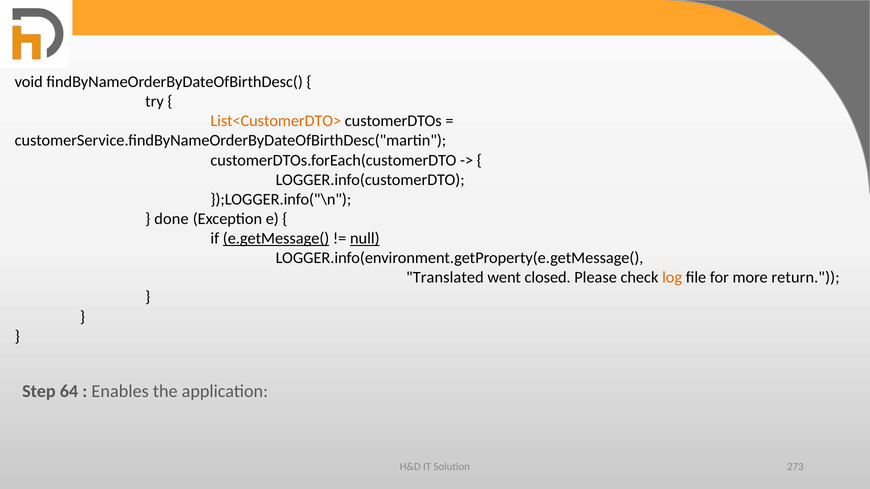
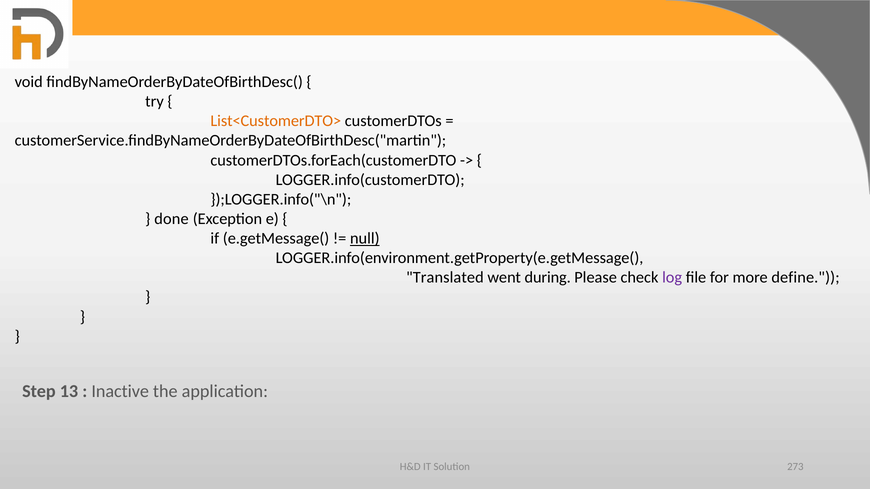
e.getMessage( underline: present -> none
closed: closed -> during
log colour: orange -> purple
return: return -> define
64: 64 -> 13
Enables: Enables -> Inactive
